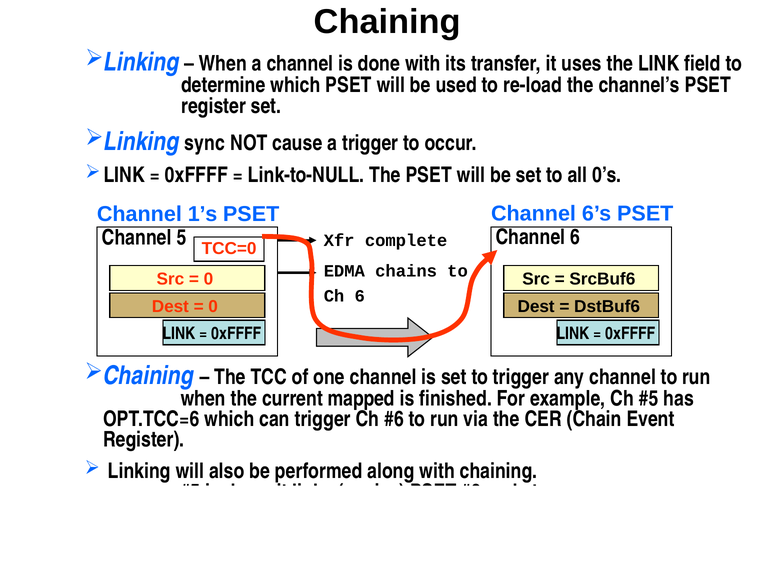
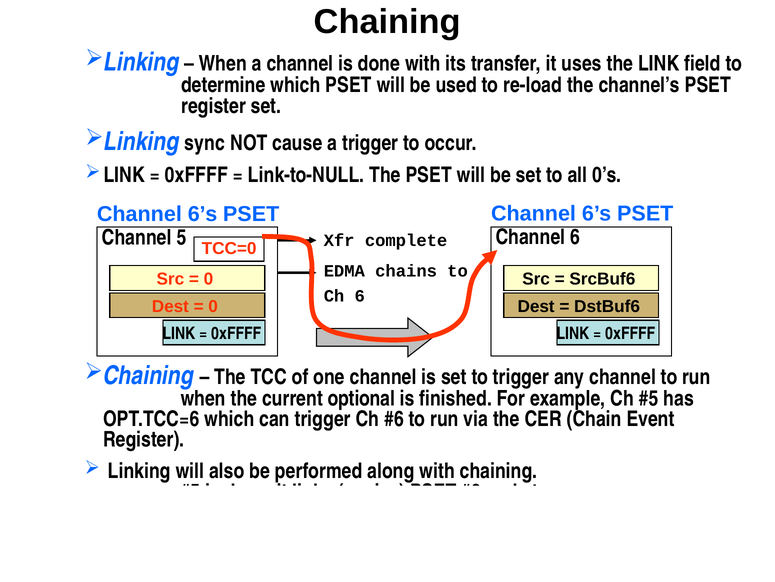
1’s at (203, 214): 1’s -> 6’s
mapped: mapped -> optional
